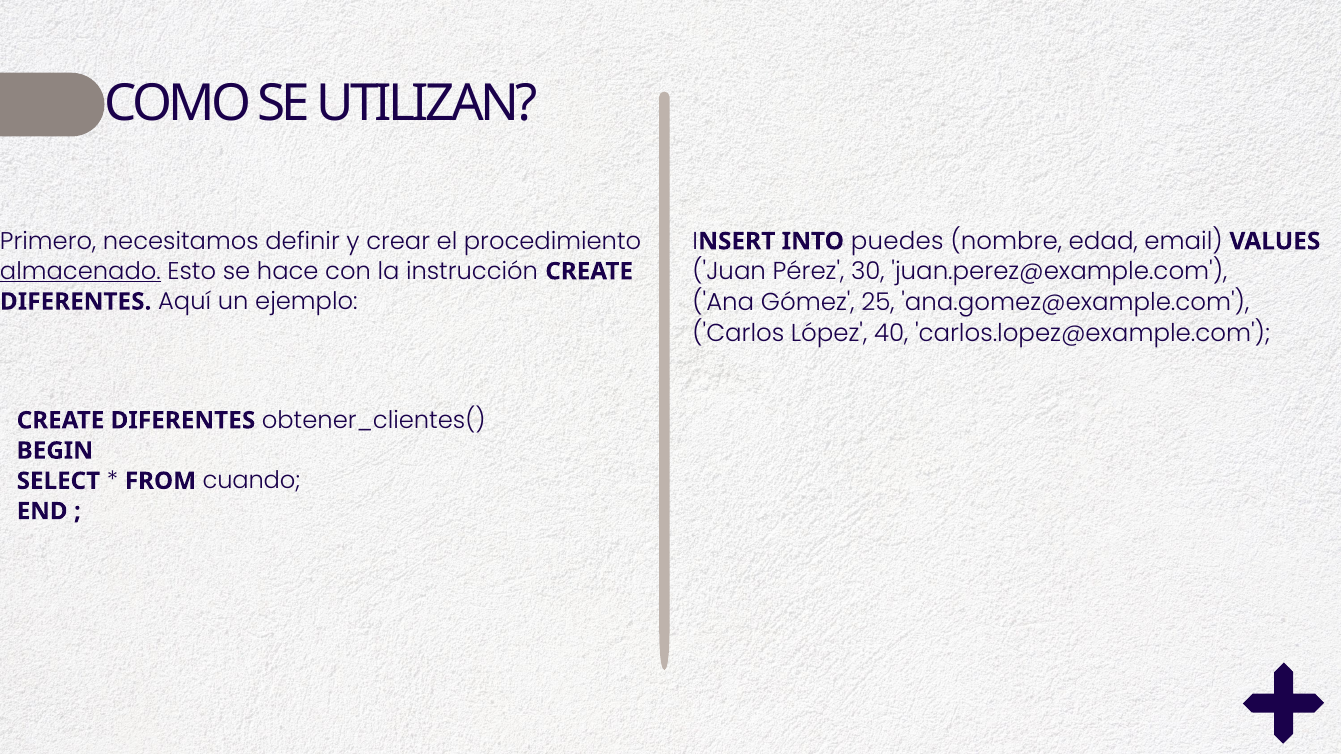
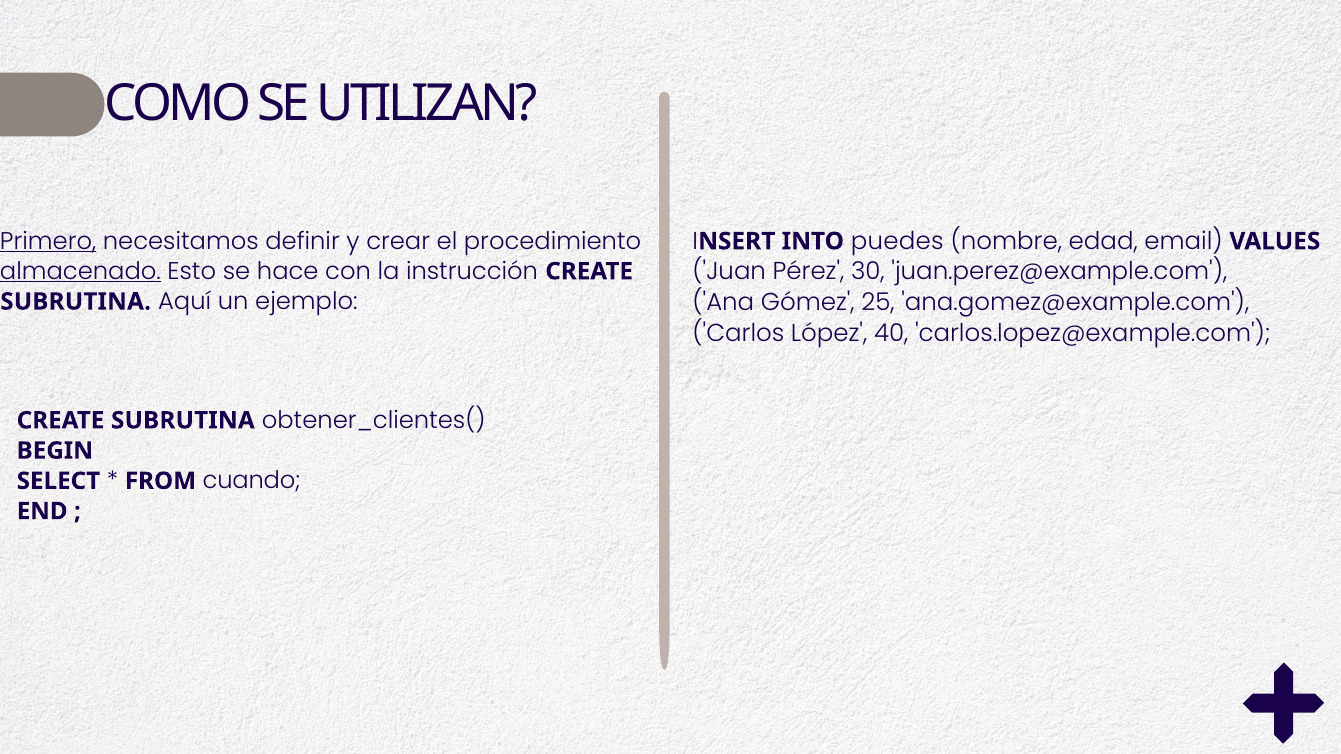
Primero underline: none -> present
DIFERENTES at (76, 302): DIFERENTES -> SUBRUTINA
DIFERENTES at (183, 421): DIFERENTES -> SUBRUTINA
